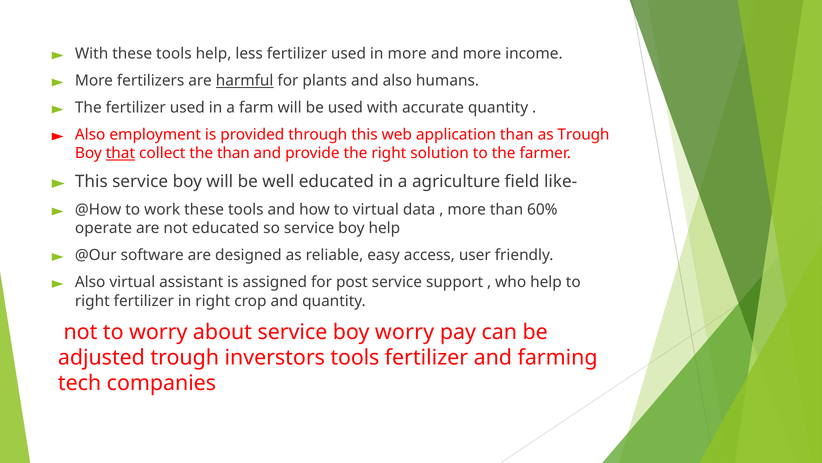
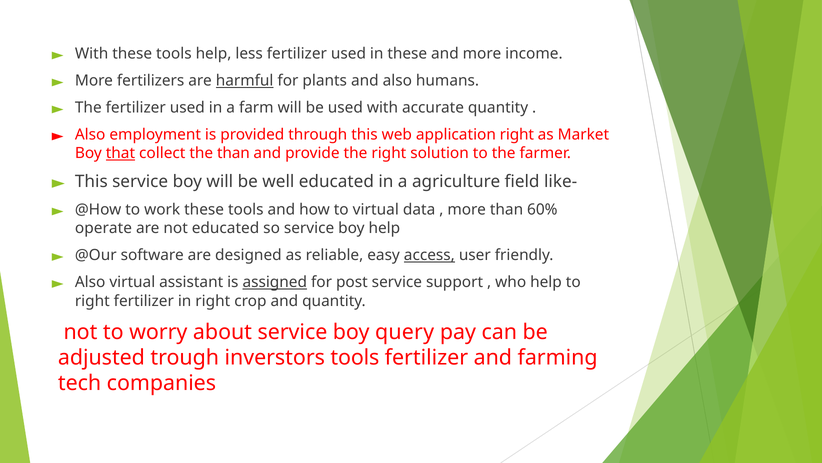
in more: more -> these
application than: than -> right
as Trough: Trough -> Market
access underline: none -> present
assigned underline: none -> present
boy worry: worry -> query
